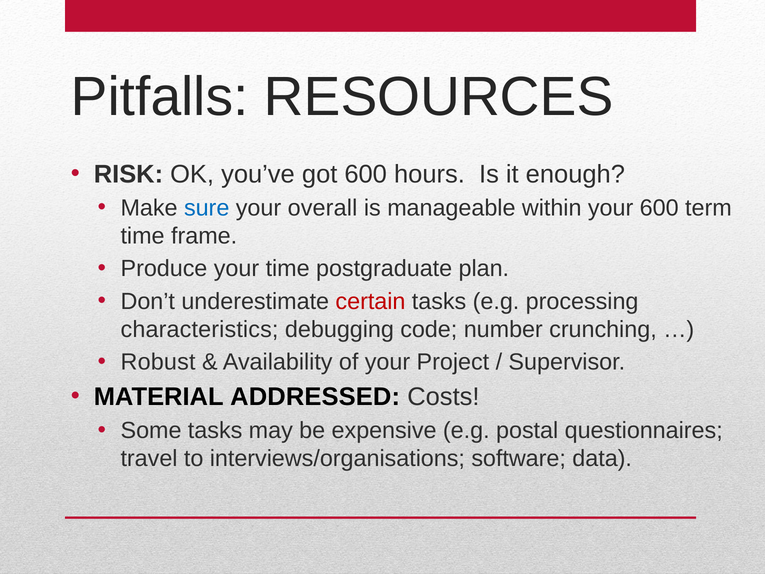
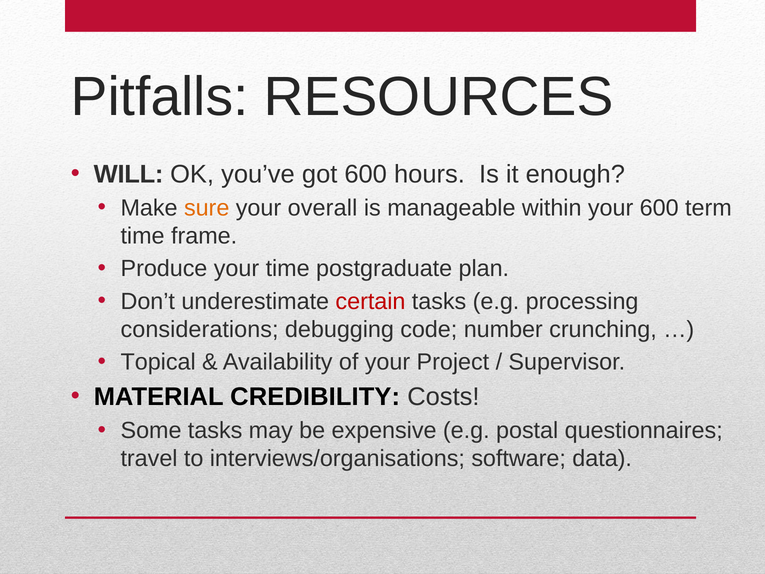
RISK: RISK -> WILL
sure colour: blue -> orange
characteristics: characteristics -> considerations
Robust: Robust -> Topical
ADDRESSED: ADDRESSED -> CREDIBILITY
